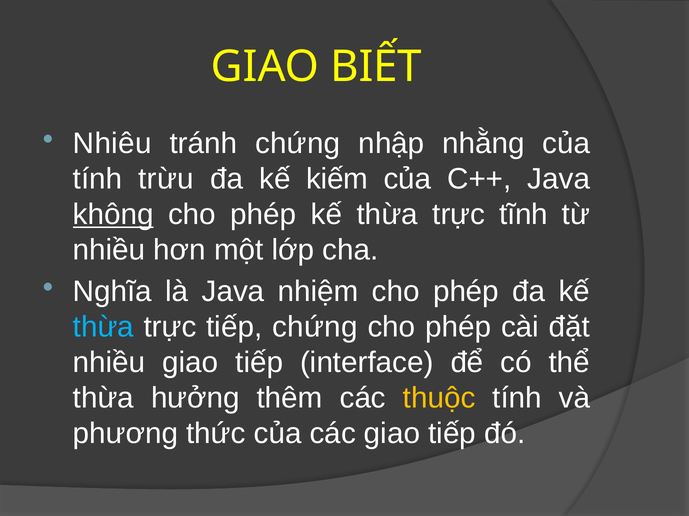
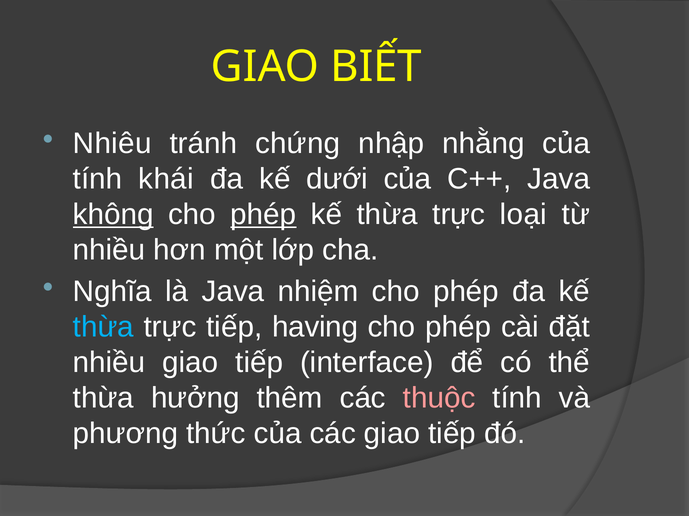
trừu: trừu -> khái
kiếm: kiếm -> dưới
phép at (263, 215) underline: none -> present
tĩnh: tĩnh -> loại
tiếp chứng: chứng -> having
thuộc colour: yellow -> pink
